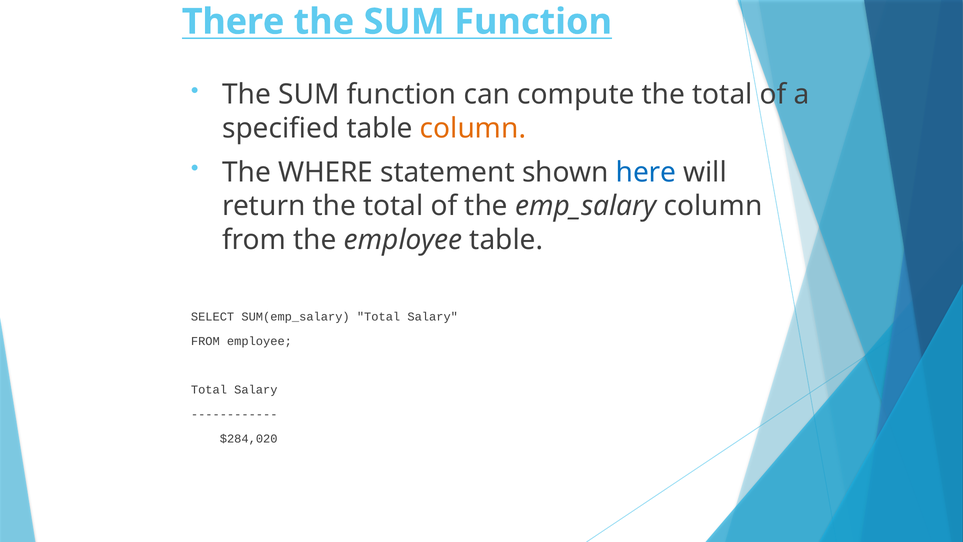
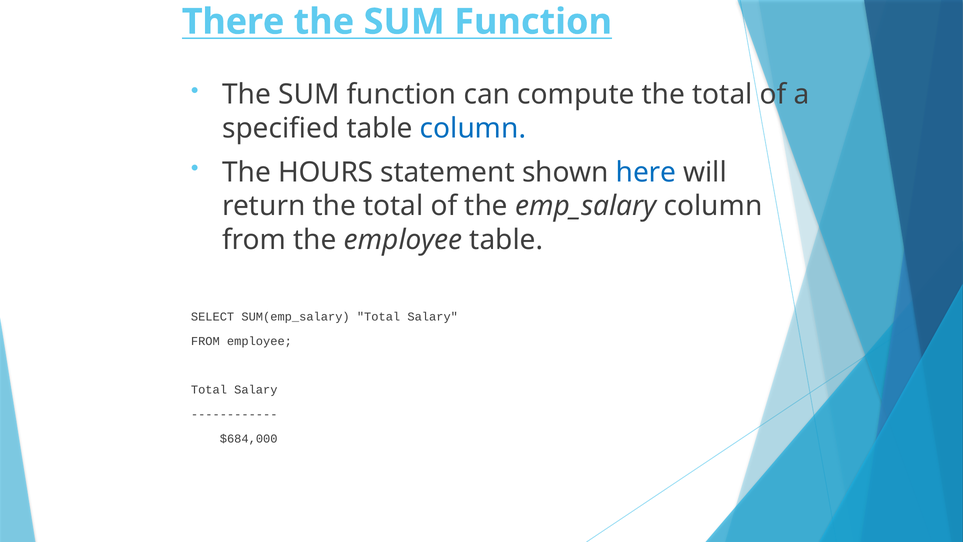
column at (473, 128) colour: orange -> blue
WHERE: WHERE -> HOURS
$284,020: $284,020 -> $684,000
